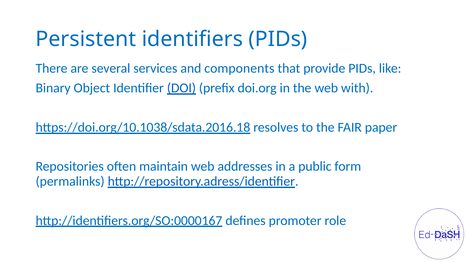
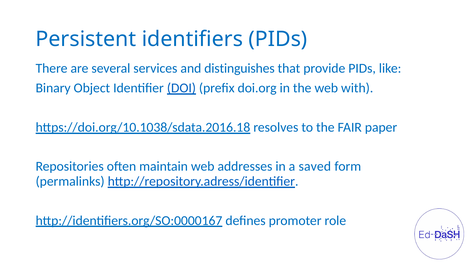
components: components -> distinguishes
public: public -> saved
